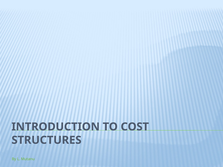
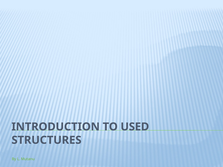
COST: COST -> USED
